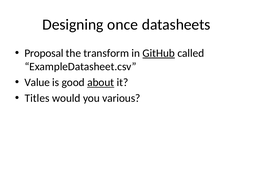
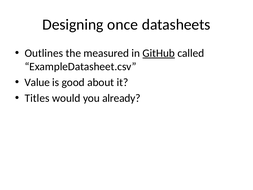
Proposal: Proposal -> Outlines
transform: transform -> measured
about underline: present -> none
various: various -> already
